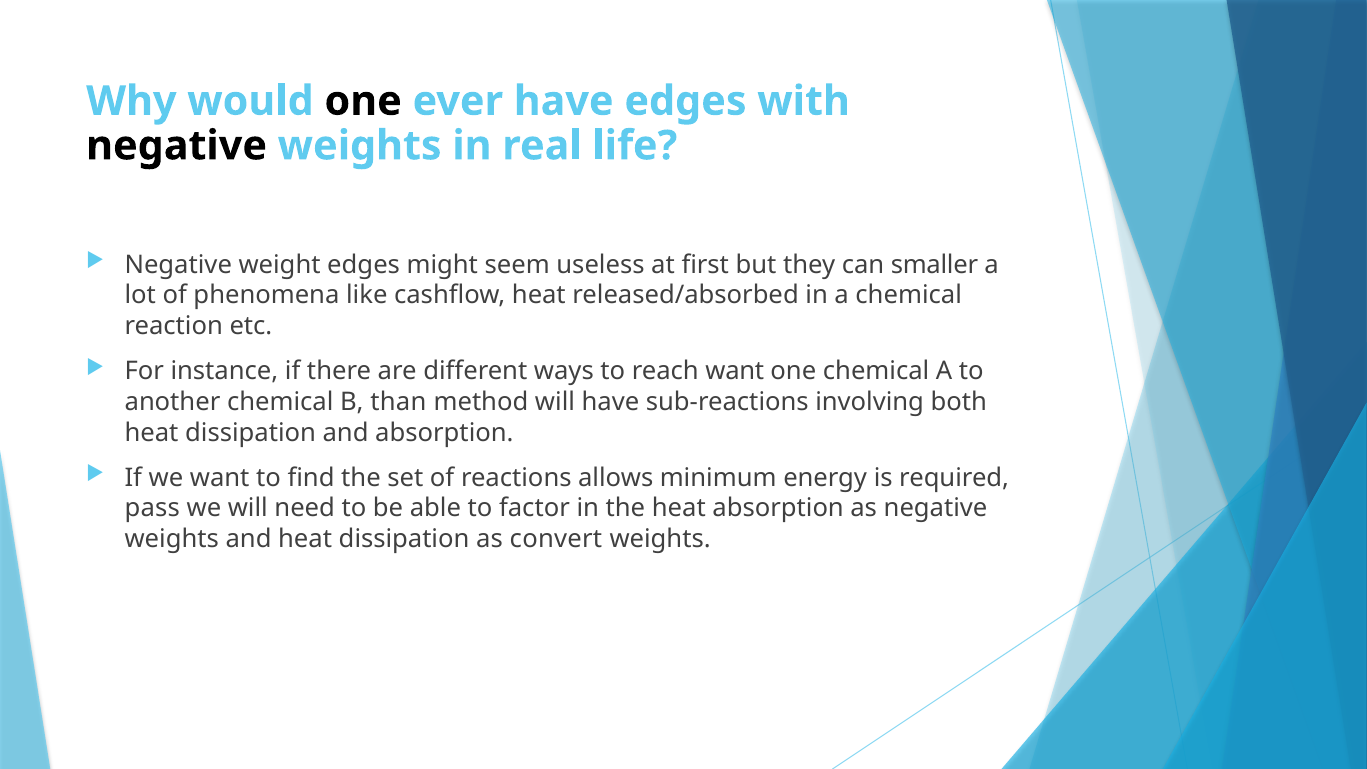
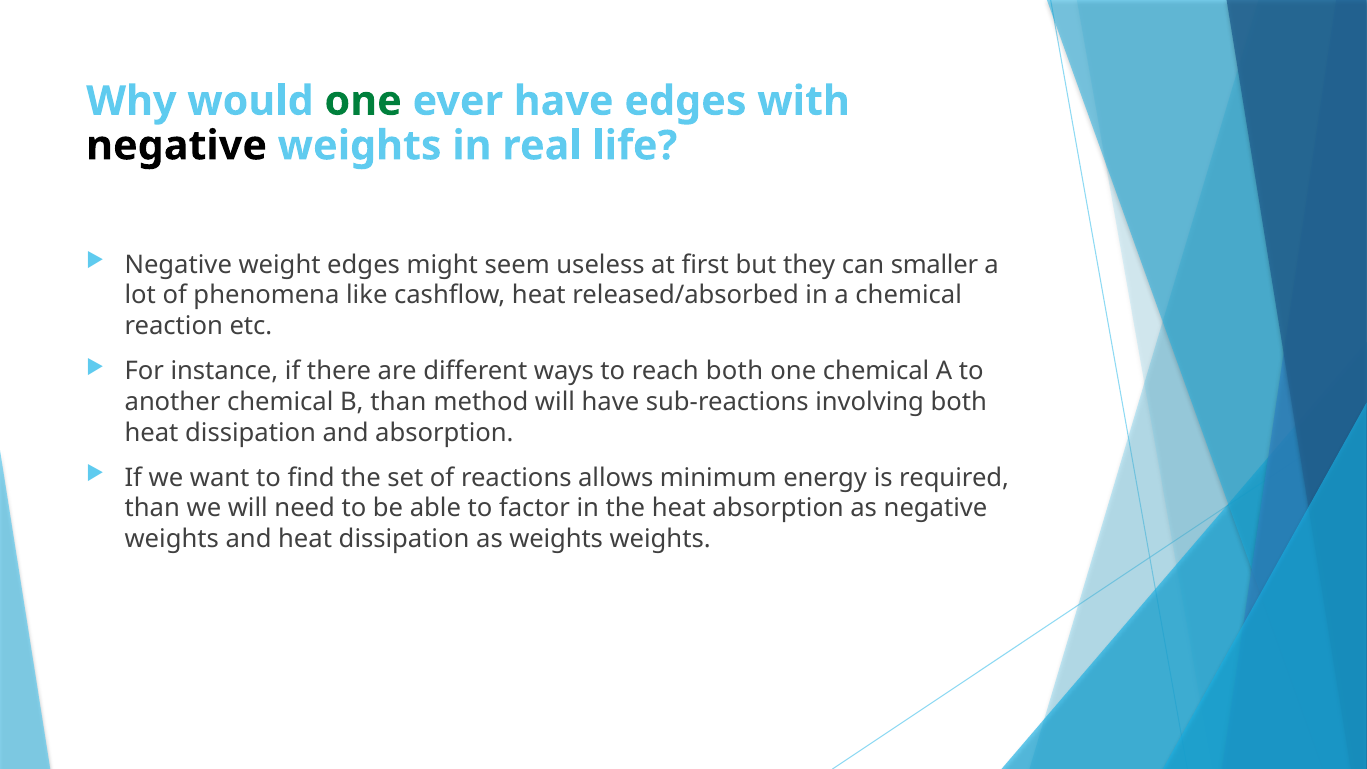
one at (363, 101) colour: black -> green
reach want: want -> both
pass at (152, 508): pass -> than
as convert: convert -> weights
